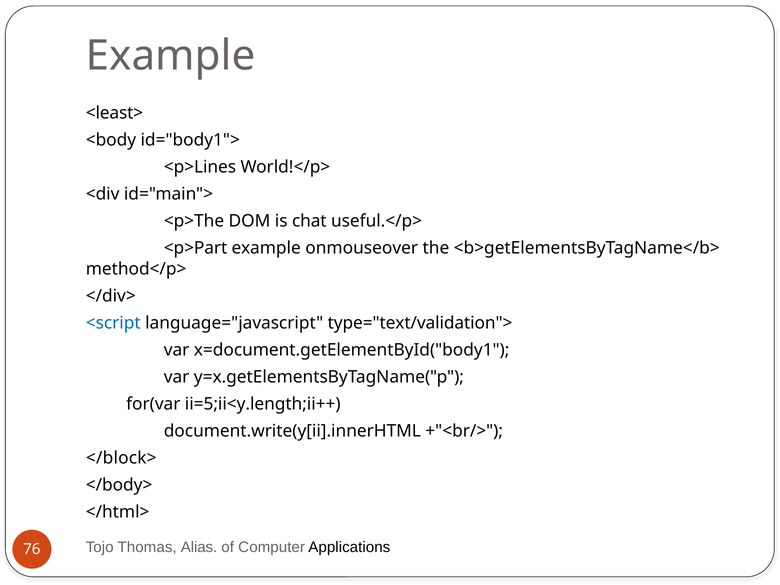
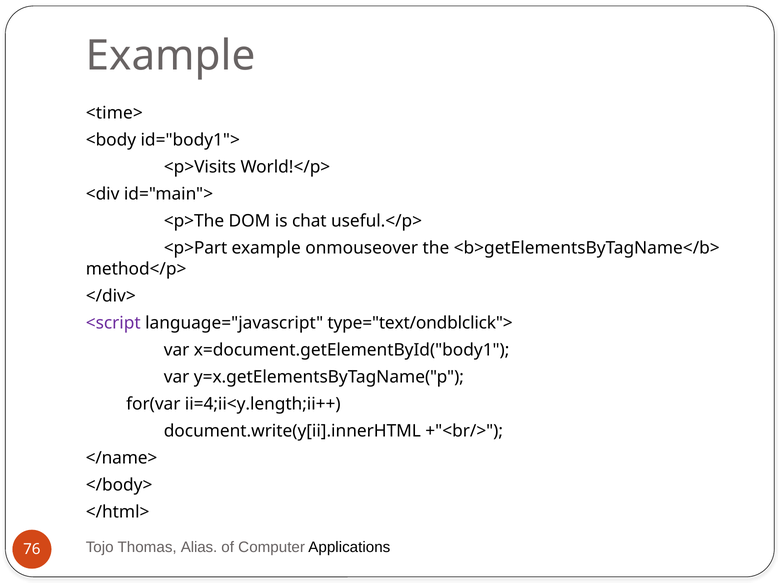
<least>: <least> -> <time>
<p>Lines: <p>Lines -> <p>Visits
<script colour: blue -> purple
type="text/validation">: type="text/validation"> -> type="text/ondblclick">
ii=5;ii<y.length;ii++: ii=5;ii<y.length;ii++ -> ii=4;ii<y.length;ii++
</block>: </block> -> </name>
